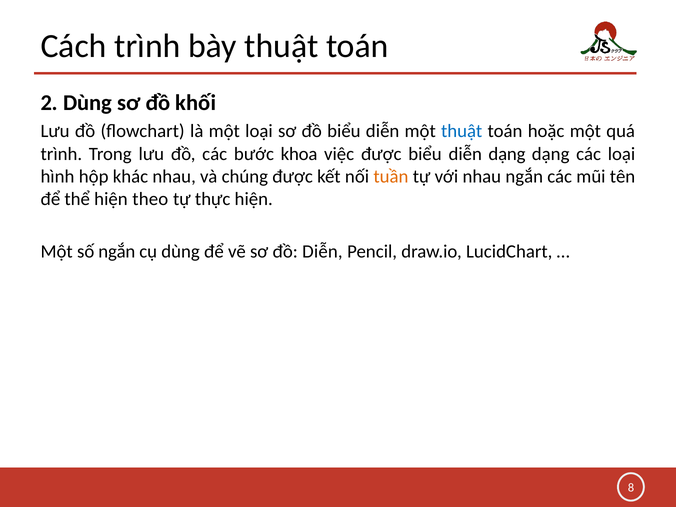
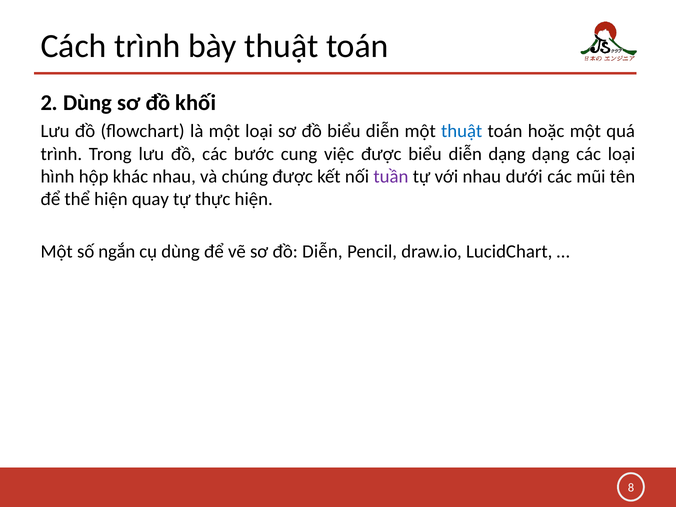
khoa: khoa -> cung
tuần colour: orange -> purple
nhau ngắn: ngắn -> dưới
theo: theo -> quay
